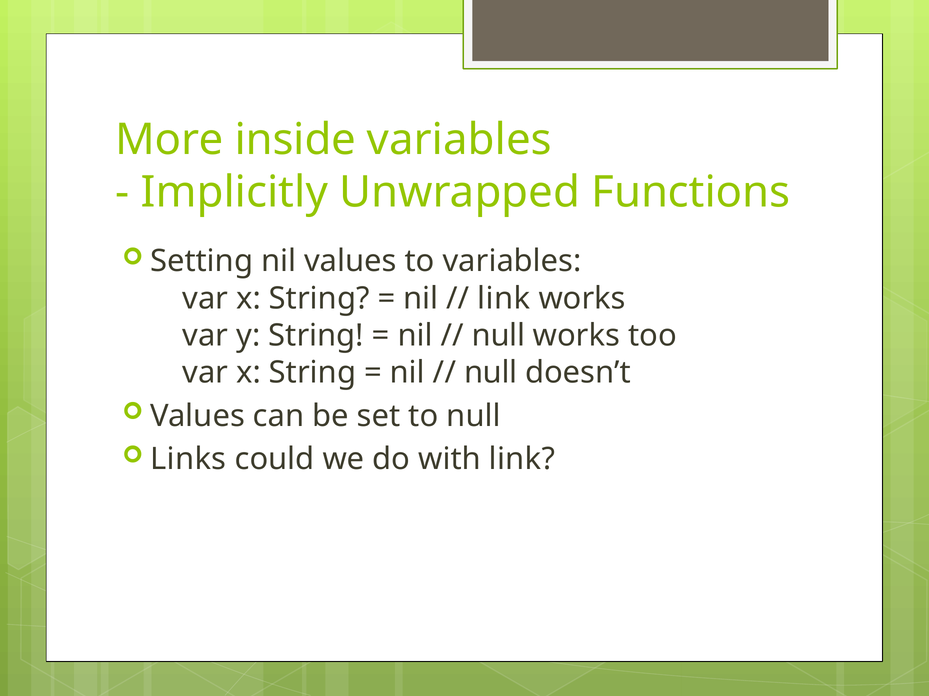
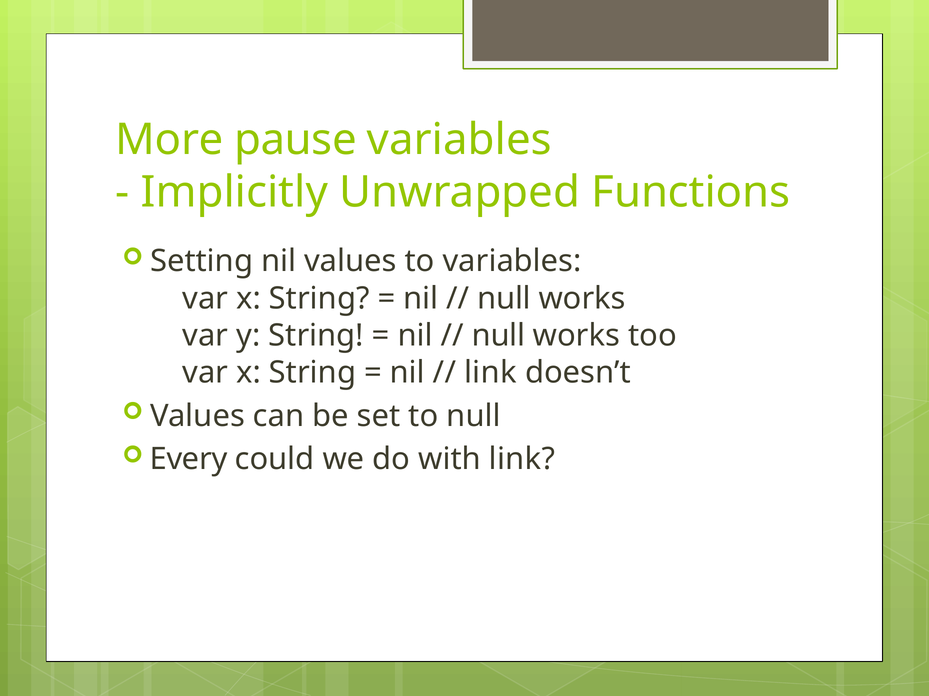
inside: inside -> pause
link at (504, 299): link -> null
null at (491, 373): null -> link
Links: Links -> Every
